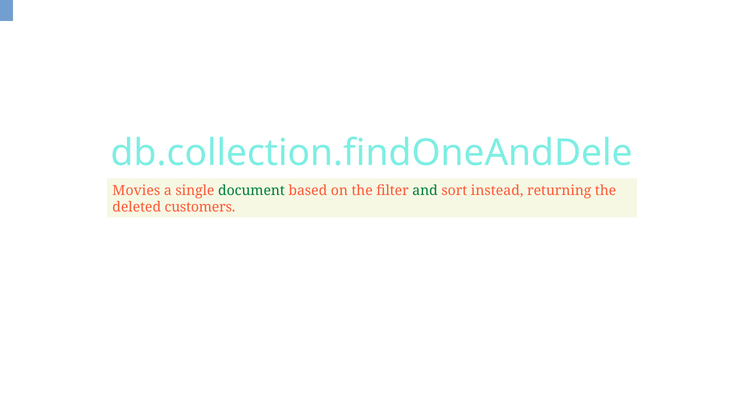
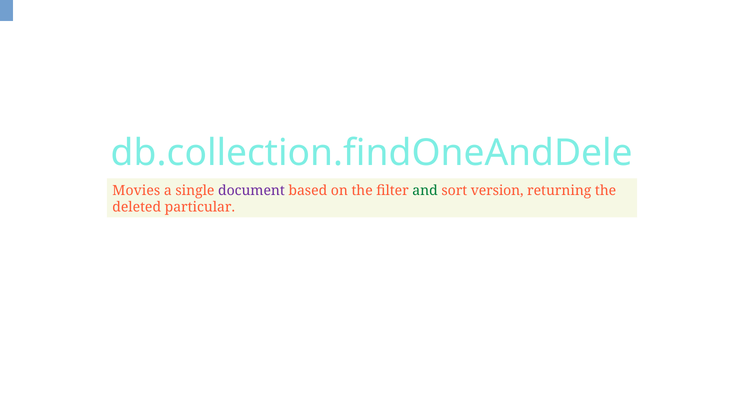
document colour: green -> purple
instead: instead -> version
customers: customers -> particular
